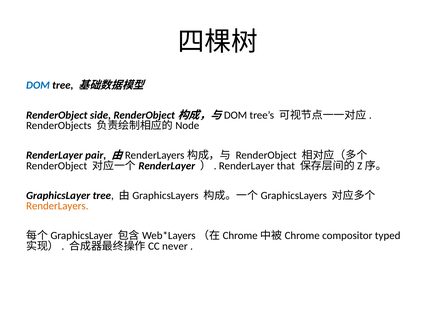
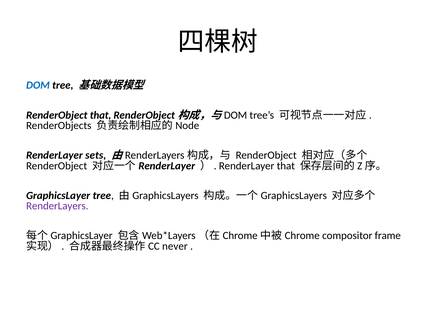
RenderObject side: side -> that
pair: pair -> sets
RenderLayers colour: orange -> purple
typed: typed -> frame
